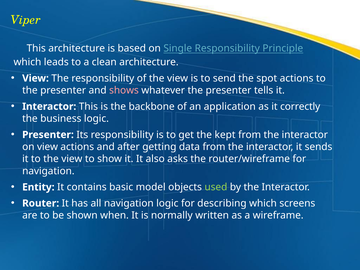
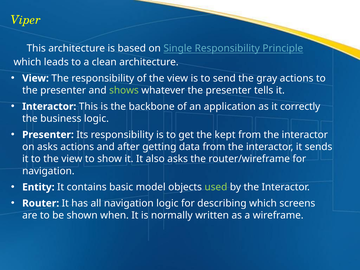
spot: spot -> gray
shows colour: pink -> light green
on view: view -> asks
